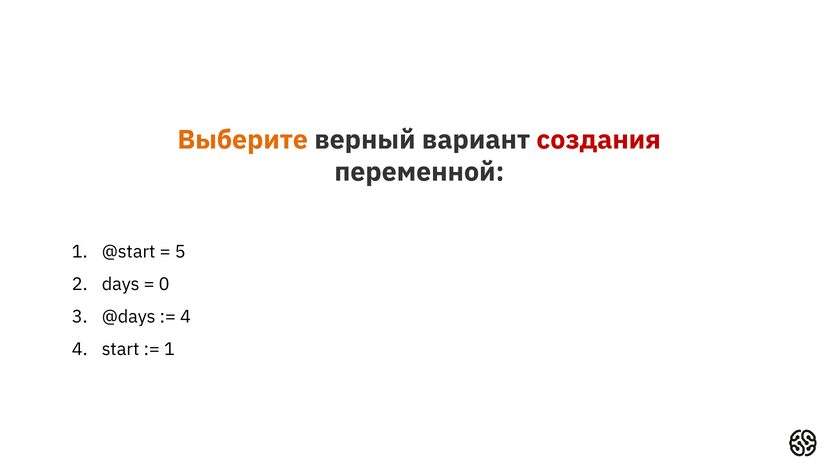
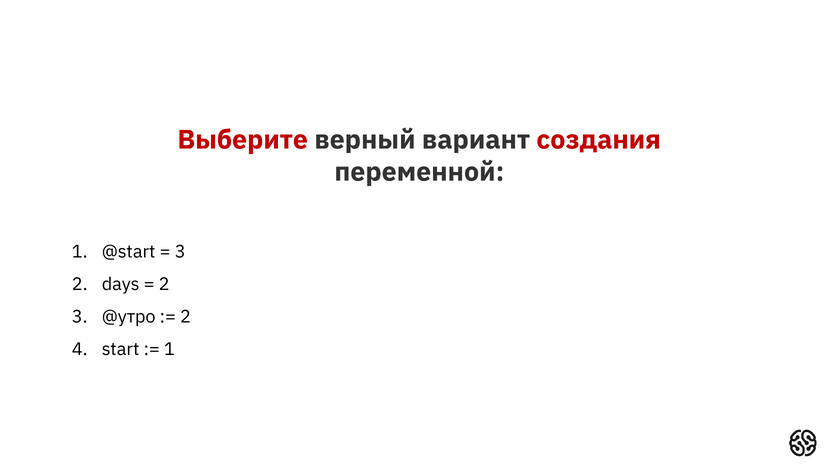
Выберите colour: orange -> red
5 at (180, 252): 5 -> 3
0 at (164, 284): 0 -> 2
@days: @days -> @утро
4 at (186, 317): 4 -> 2
